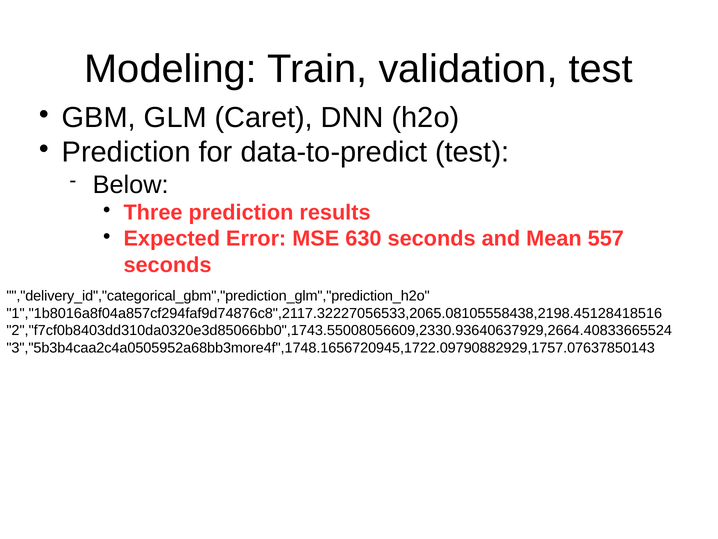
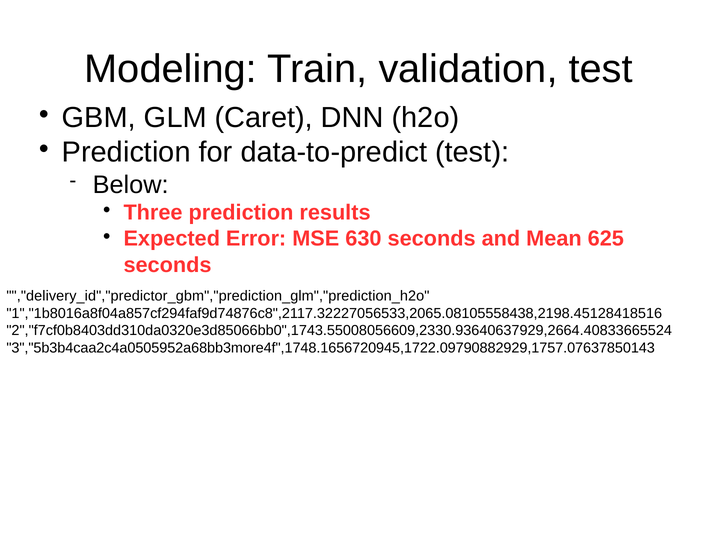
557: 557 -> 625
,"delivery_id","categorical_gbm","prediction_glm","prediction_h2o: ,"delivery_id","categorical_gbm","prediction_glm","prediction_h2o -> ,"delivery_id","predictor_gbm","prediction_glm","prediction_h2o
